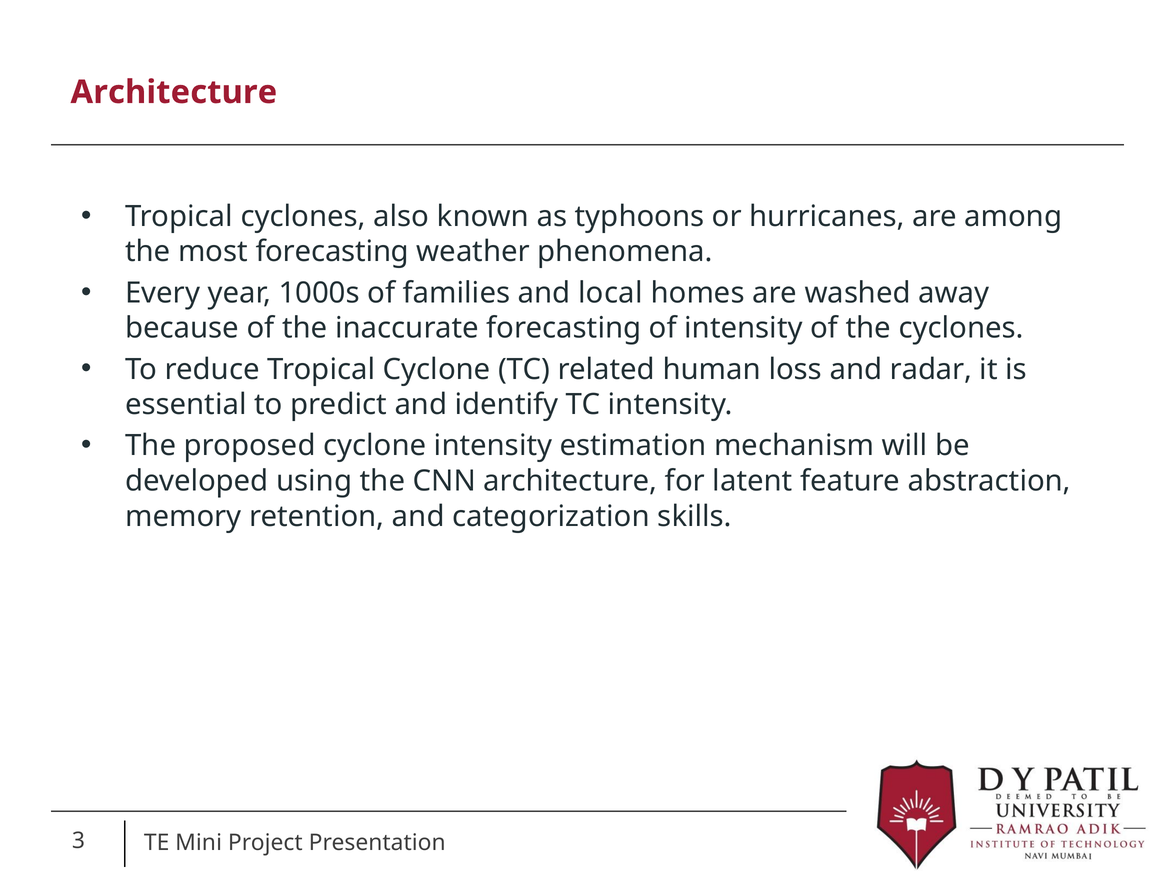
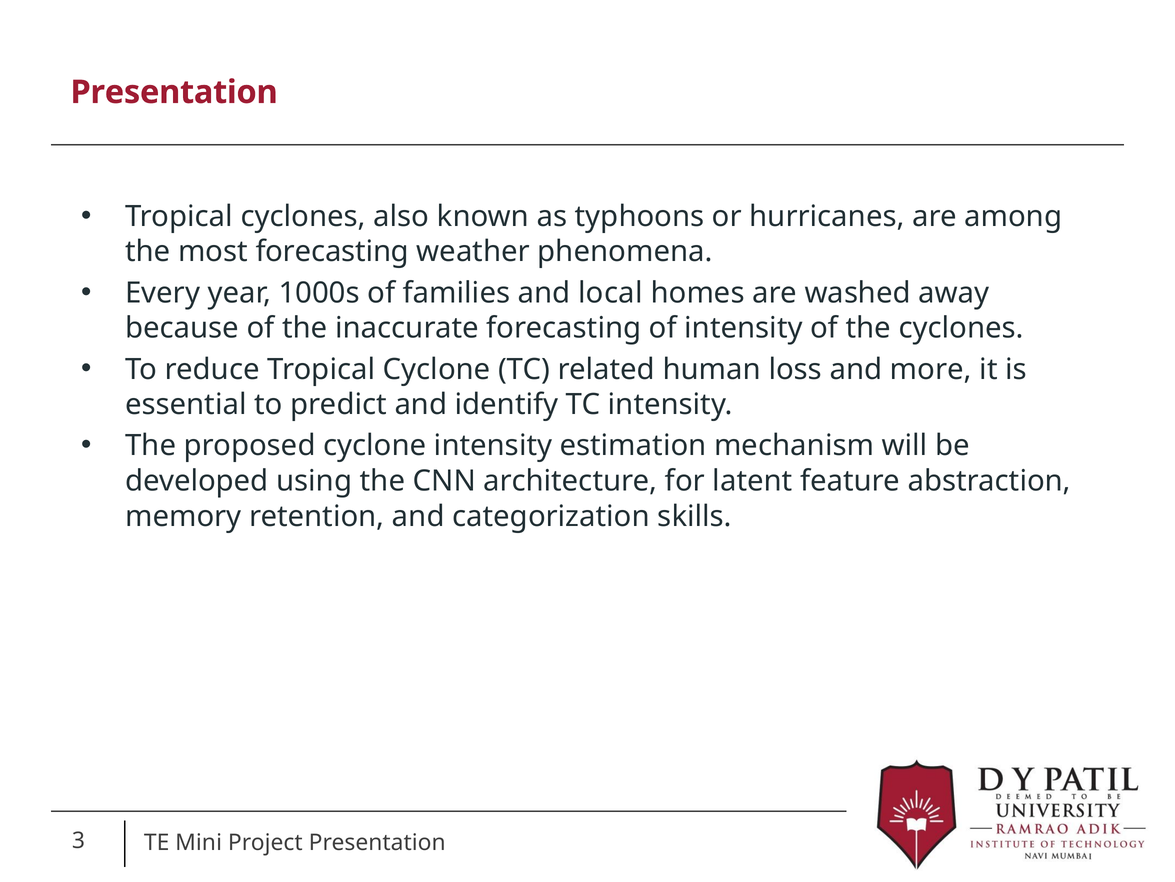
Architecture at (174, 92): Architecture -> Presentation
radar: radar -> more
